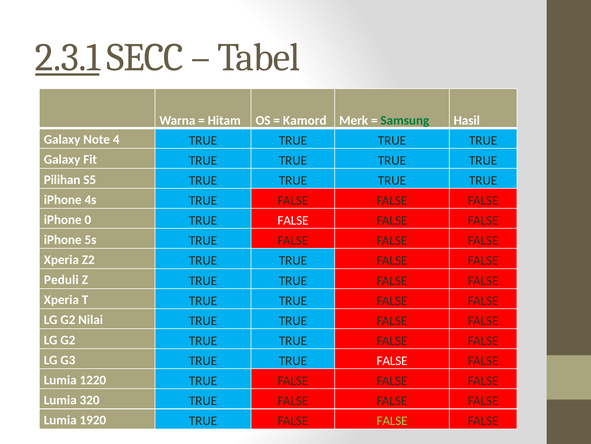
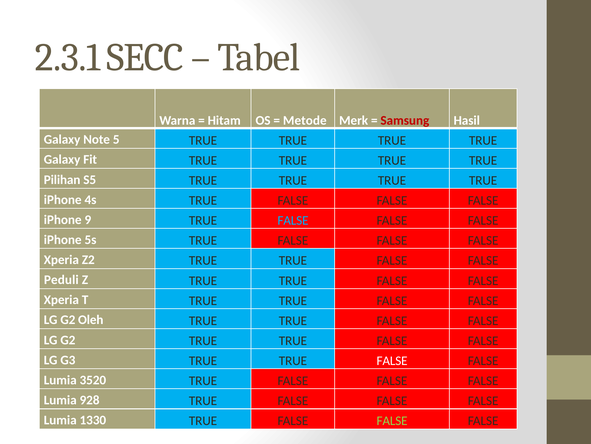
2.3.1 underline: present -> none
Kamord: Kamord -> Metode
Samsung colour: green -> red
4: 4 -> 5
0: 0 -> 9
FALSE at (293, 220) colour: white -> light blue
Nilai: Nilai -> Oleh
1220: 1220 -> 3520
320: 320 -> 928
1920: 1920 -> 1330
